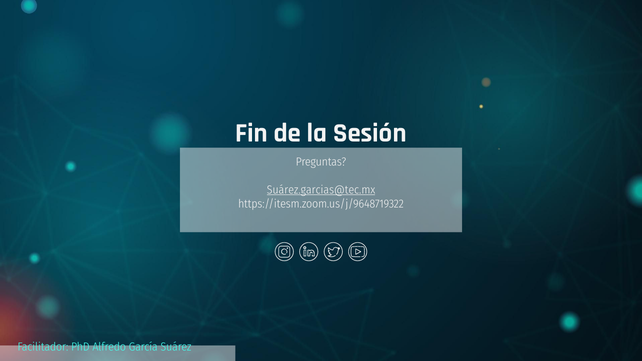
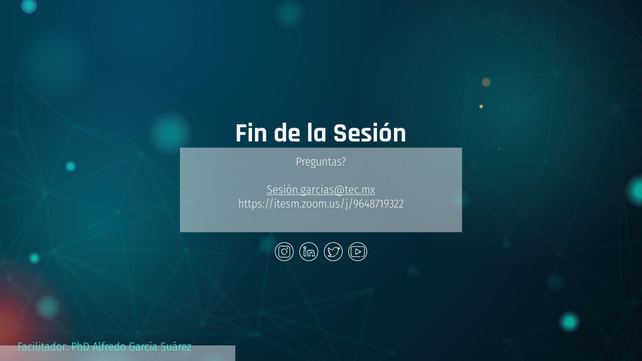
Suárez.garcias@tec.mx: Suárez.garcias@tec.mx -> Sesión.garcias@tec.mx
